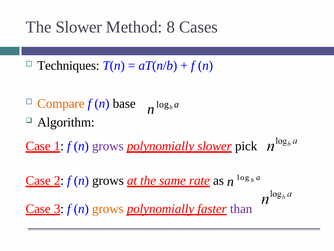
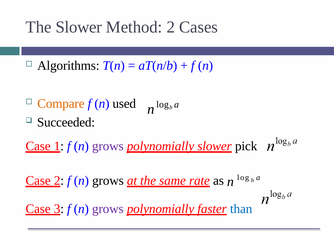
Method 8: 8 -> 2
Techniques: Techniques -> Algorithms
base: base -> used
Algorithm: Algorithm -> Succeeded
grows at (108, 208) colour: orange -> purple
than colour: purple -> blue
